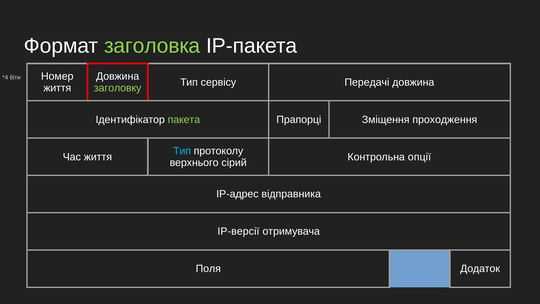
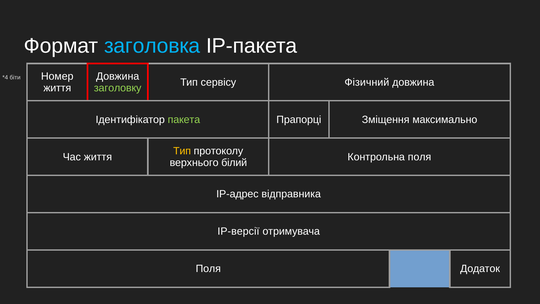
заголовка colour: light green -> light blue
Передачі: Передачі -> Фізичний
проходження: проходження -> максимально
Тип at (182, 151) colour: light blue -> yellow
Контрольна опції: опції -> поля
сірий: сірий -> білий
